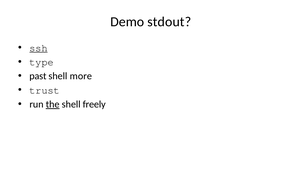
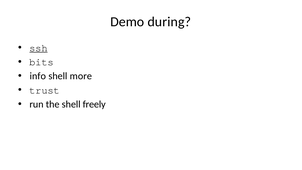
stdout: stdout -> during
type: type -> bits
past: past -> info
the underline: present -> none
